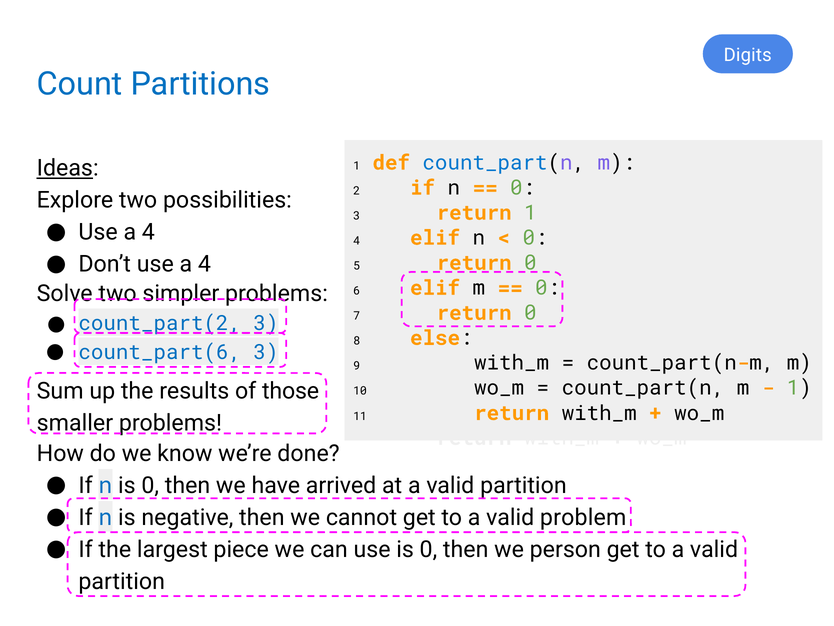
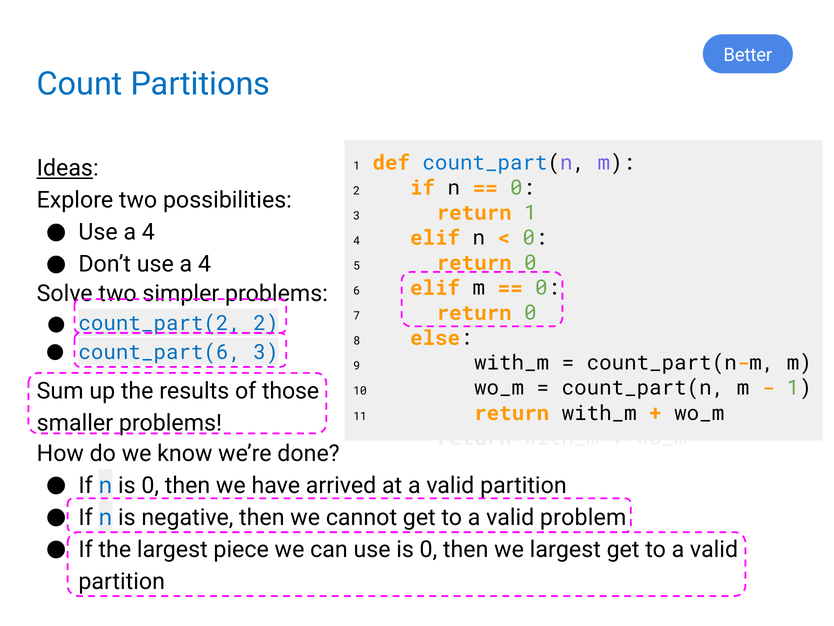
Digits: Digits -> Better
count_part(2 3: 3 -> 2
we person: person -> largest
